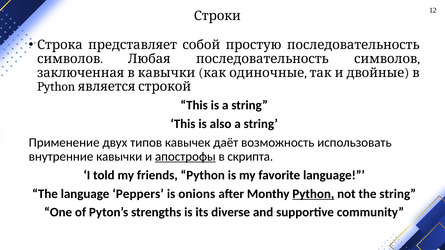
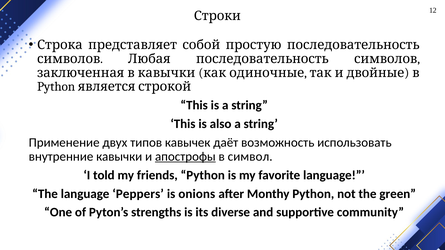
скрипта: скрипта -> символ
Python at (313, 194) underline: present -> none
the string: string -> green
